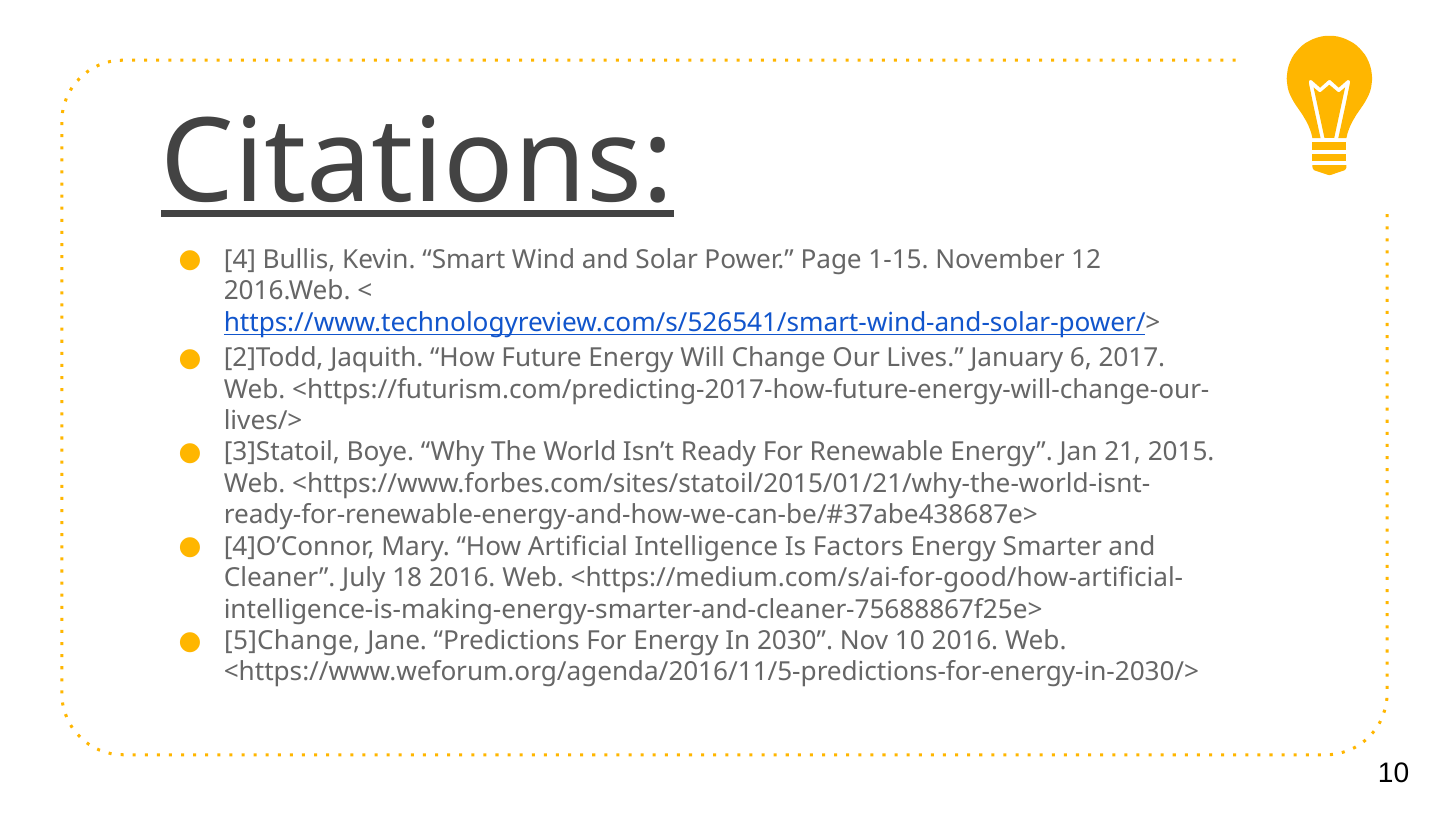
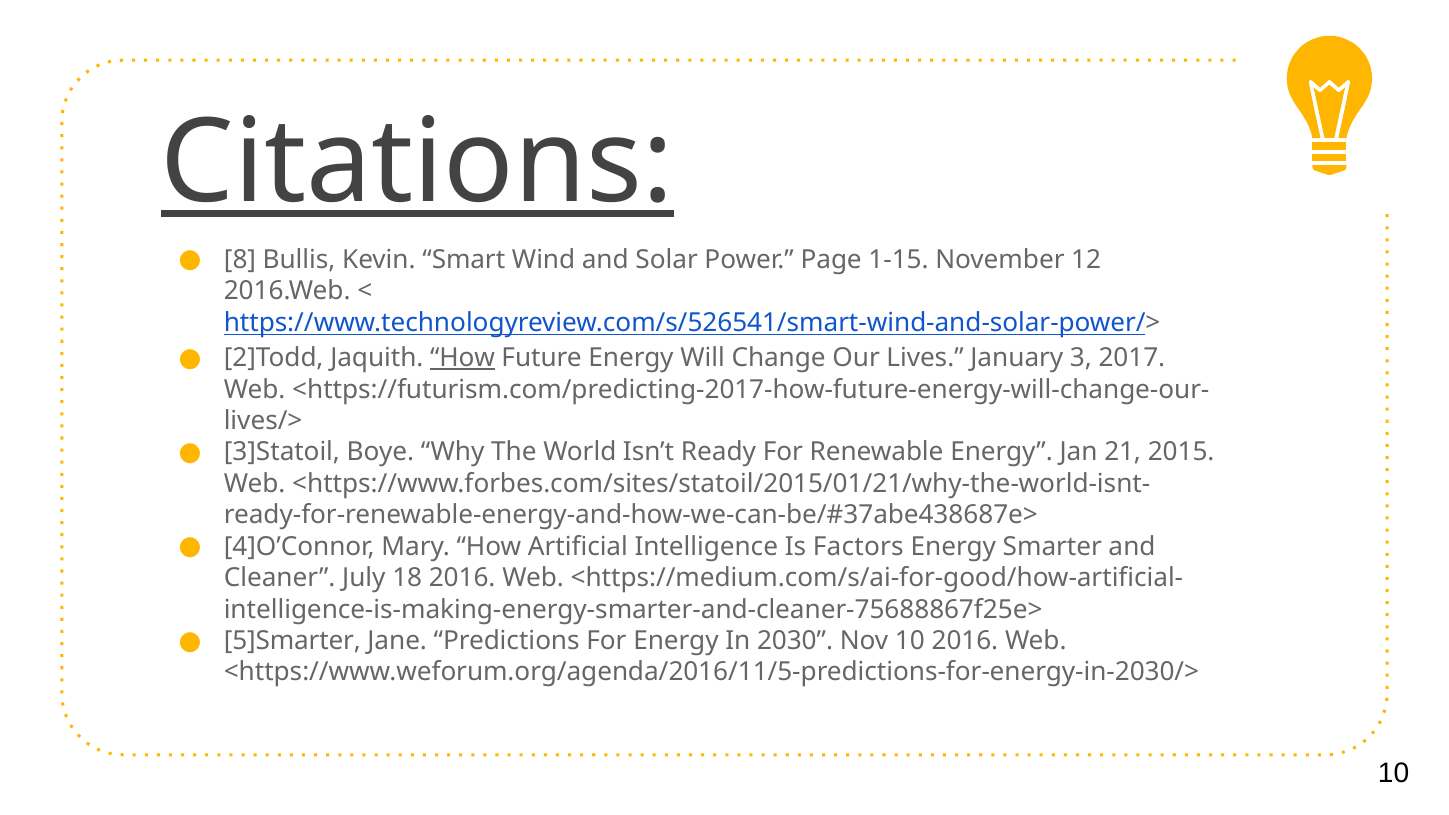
4: 4 -> 8
How at (463, 358) underline: none -> present
6: 6 -> 3
5]Change: 5]Change -> 5]Smarter
